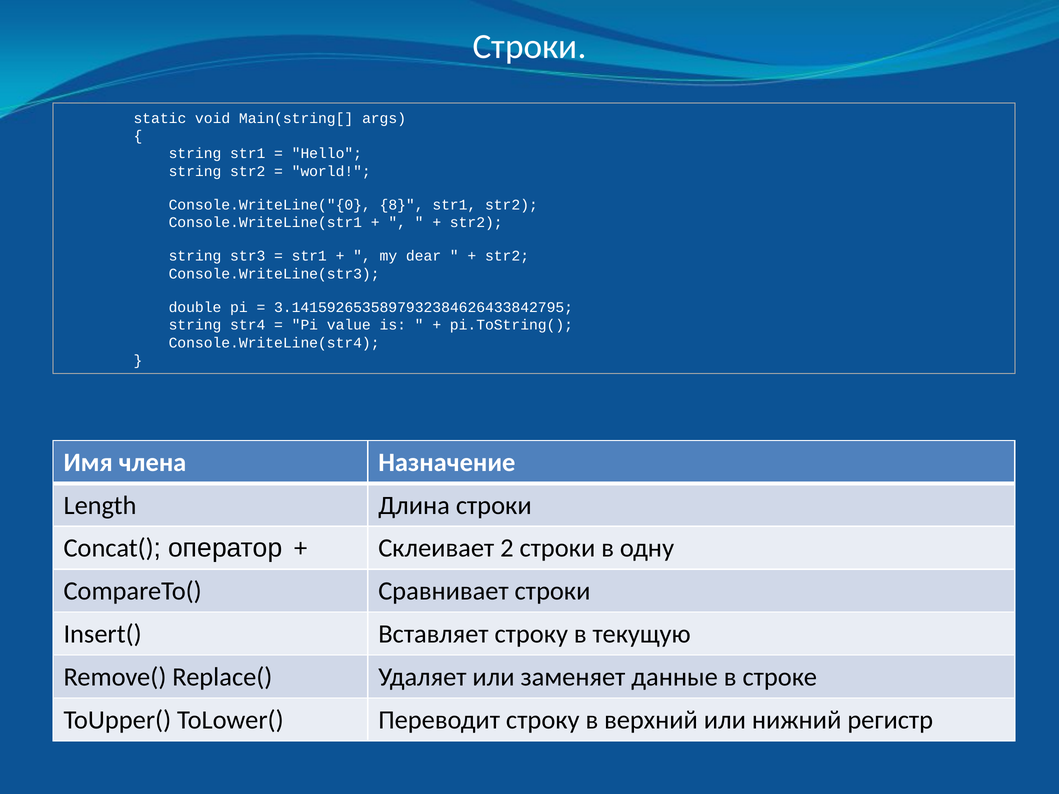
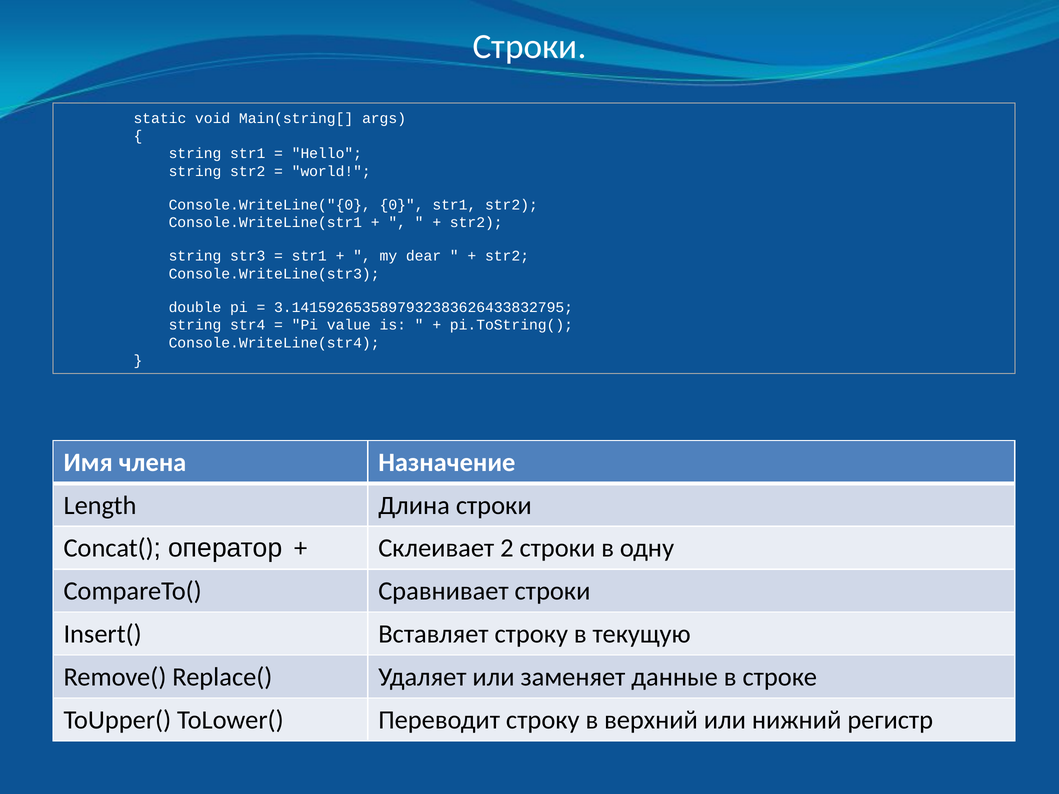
8: 8 -> 0
3.1415926535897932384626433842795: 3.1415926535897932384626433842795 -> 3.1415926535897932383626433832795
